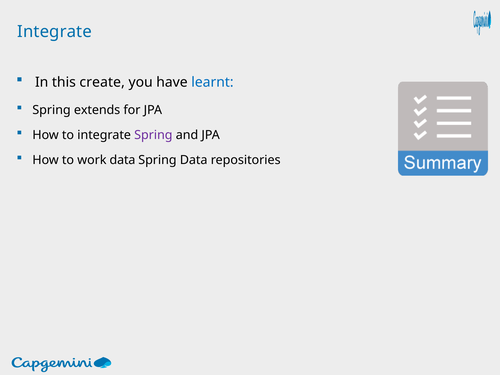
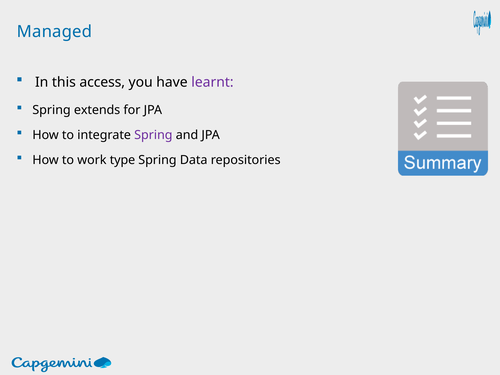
Integrate at (55, 32): Integrate -> Managed
create: create -> access
learnt colour: blue -> purple
work data: data -> type
